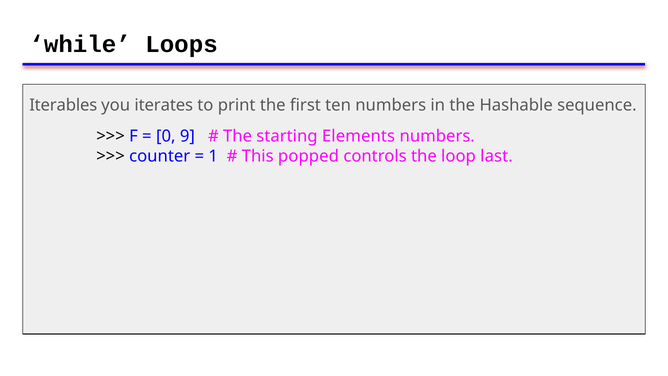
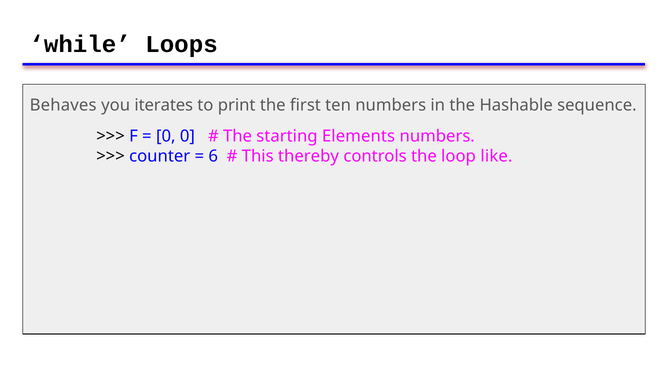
Iterables: Iterables -> Behaves
0 9: 9 -> 0
1: 1 -> 6
popped: popped -> thereby
last: last -> like
